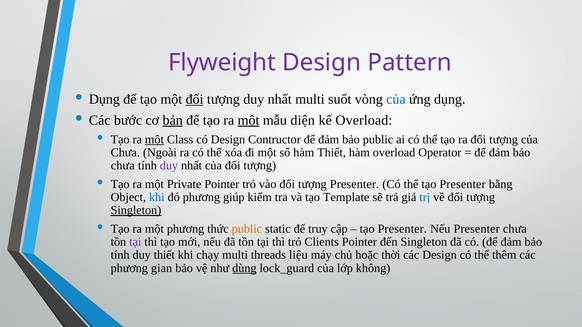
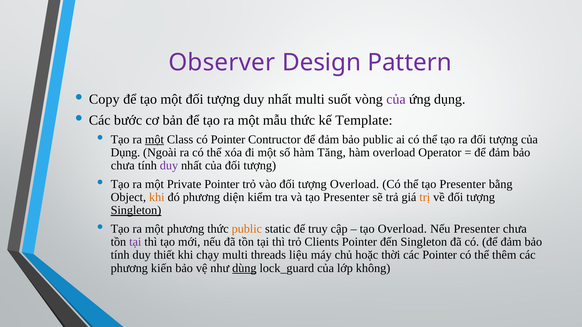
Flyweight: Flyweight -> Observer
Dụng at (104, 99): Dụng -> Copy
đối at (195, 99) underline: present -> none
của at (396, 99) colour: blue -> purple
bản underline: present -> none
một at (249, 120) underline: present -> none
mẫu diện: diện -> thức
kế Overload: Overload -> Template
có Design: Design -> Pointer
Chưa at (125, 153): Chưa -> Dụng
hàm Thiết: Thiết -> Tăng
tượng Presenter: Presenter -> Overload
khi at (157, 197) colour: blue -> orange
giúp: giúp -> diện
và tạo Template: Template -> Presenter
trị colour: blue -> orange
Presenter at (402, 229): Presenter -> Overload
các Design: Design -> Pointer
gian: gian -> kiến
